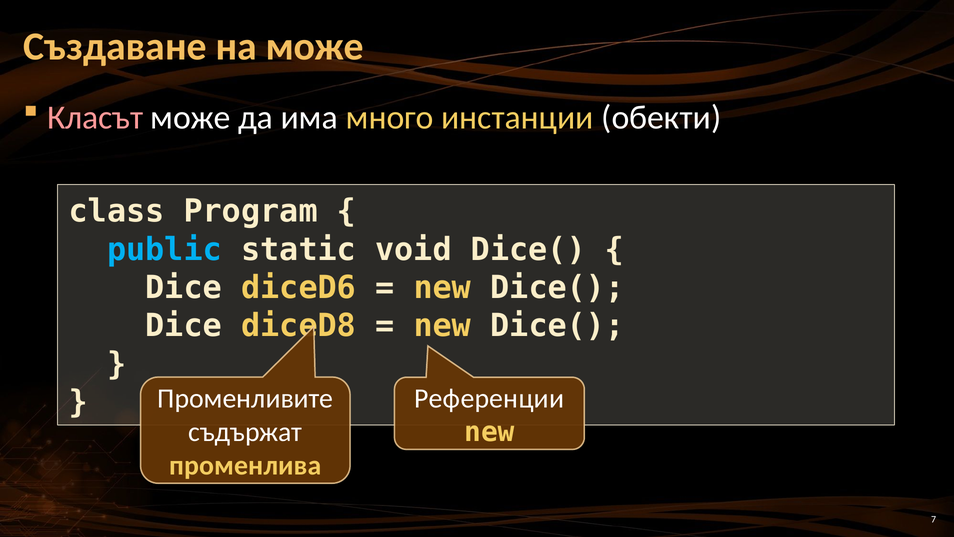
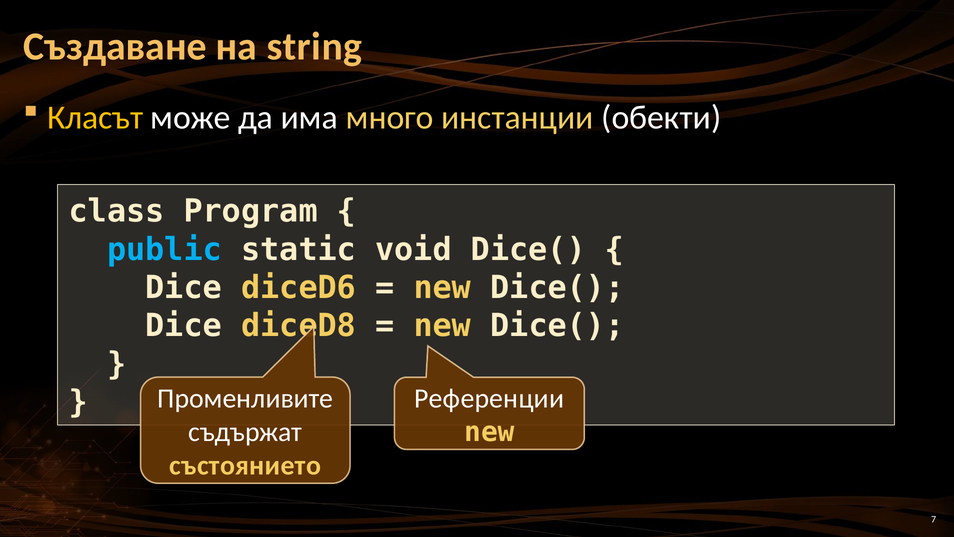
на може: може -> string
Класът colour: pink -> yellow
променлива: променлива -> състоянието
